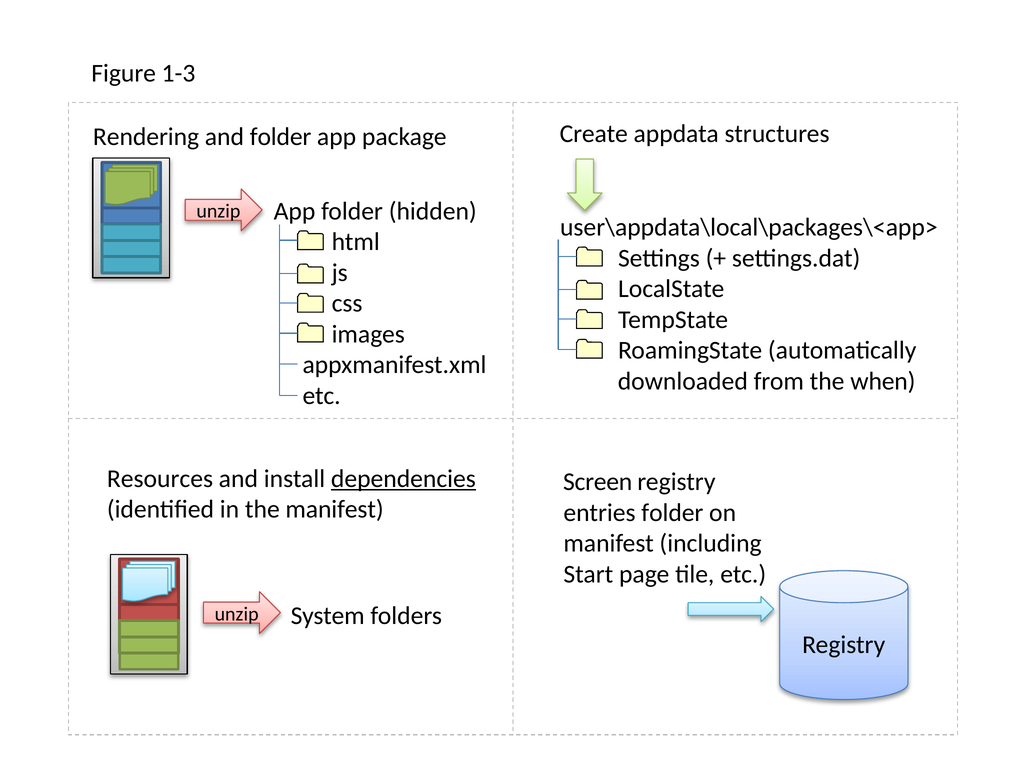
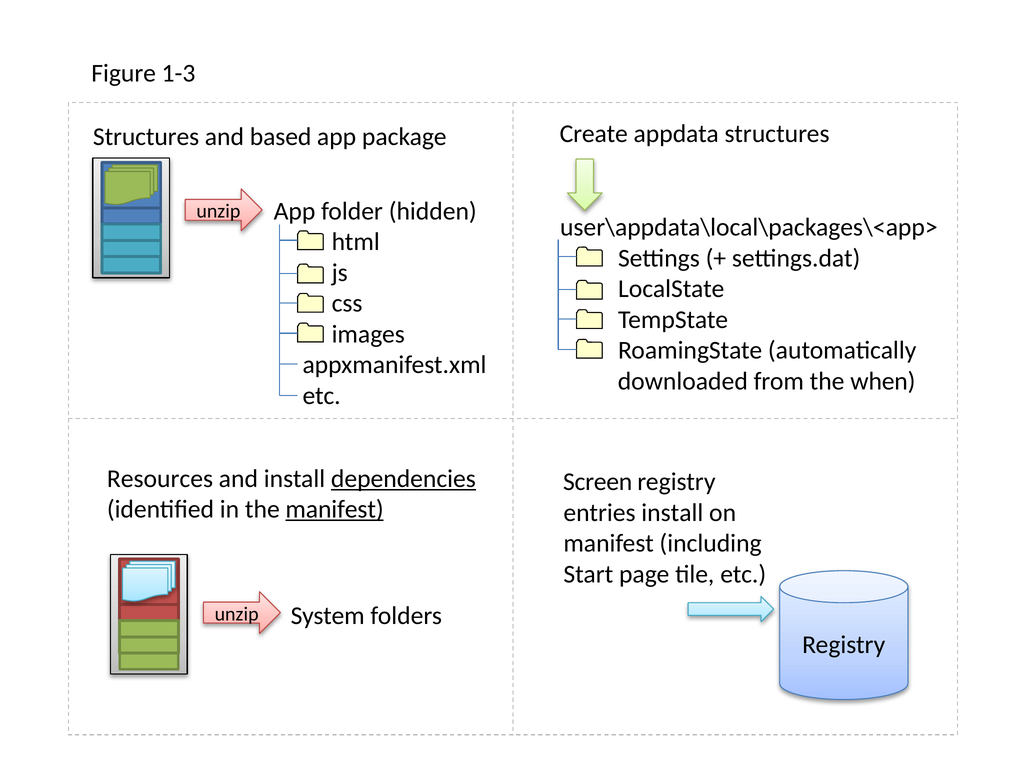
Rendering at (146, 137): Rendering -> Structures
and folder: folder -> based
manifest at (335, 510) underline: none -> present
entries folder: folder -> install
